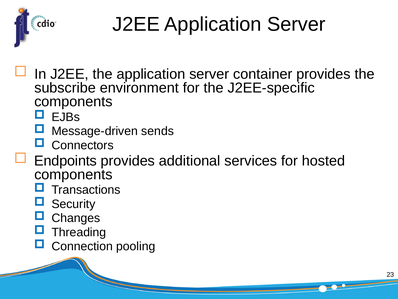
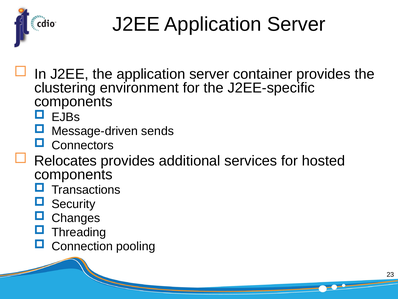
subscribe: subscribe -> clustering
Endpoints: Endpoints -> Relocates
